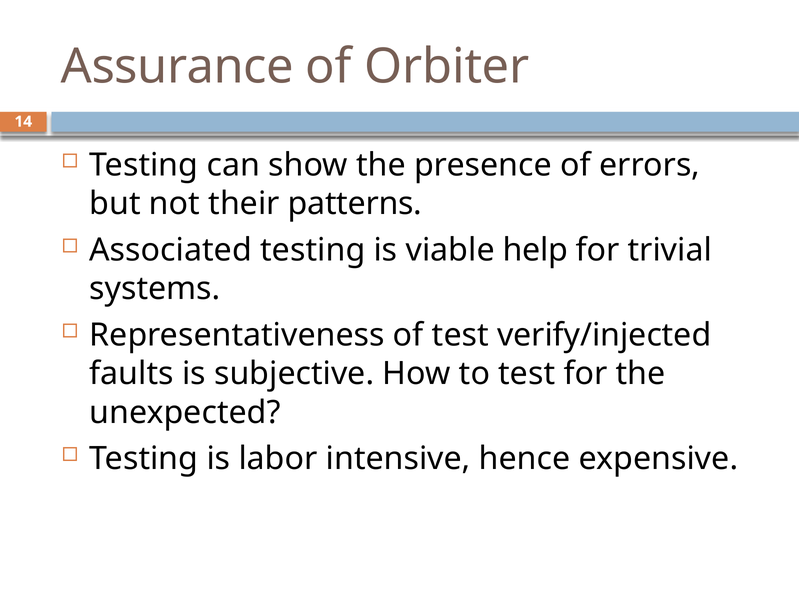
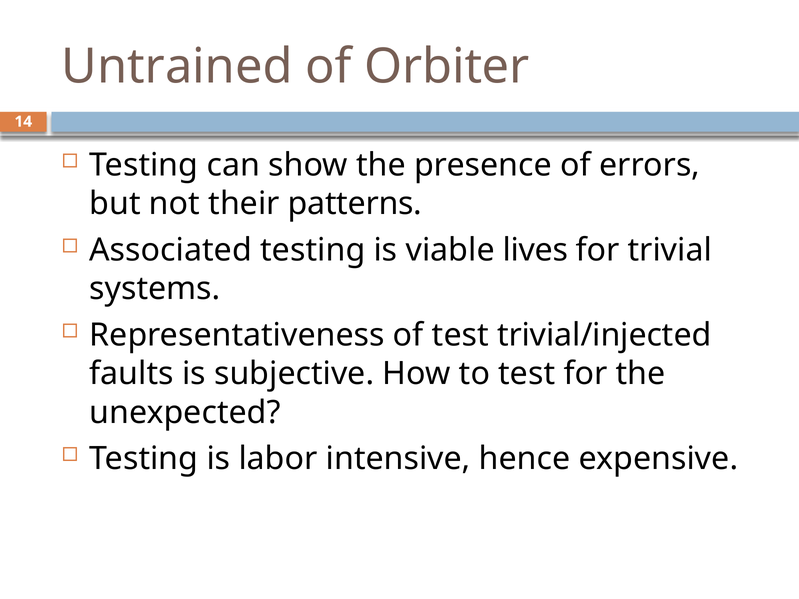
Assurance: Assurance -> Untrained
help: help -> lives
verify/injected: verify/injected -> trivial/injected
